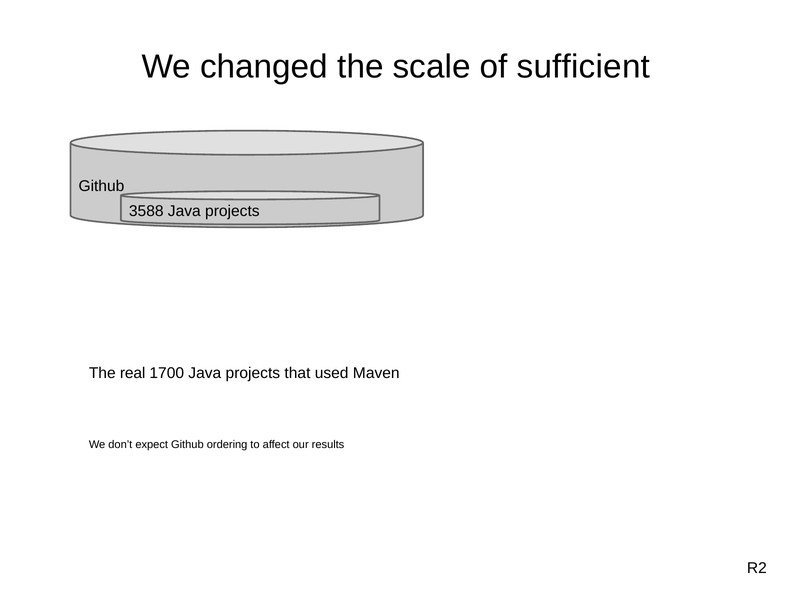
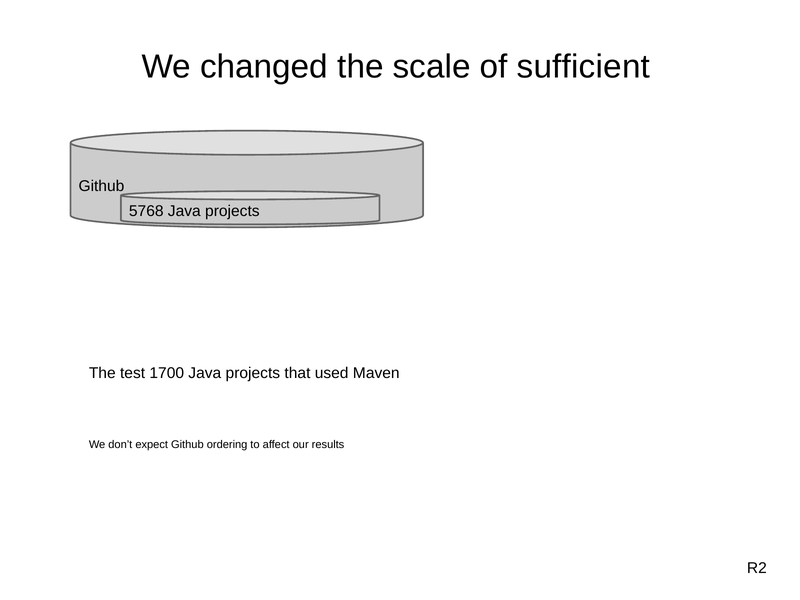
3588: 3588 -> 5768
real: real -> test
